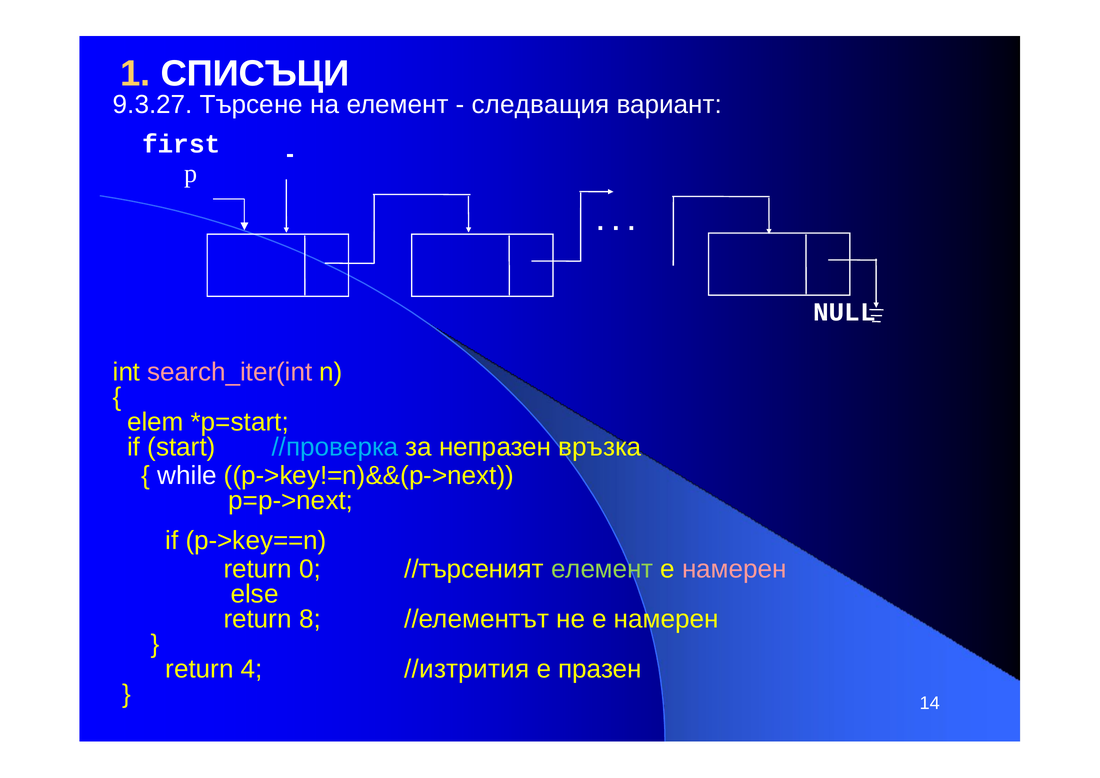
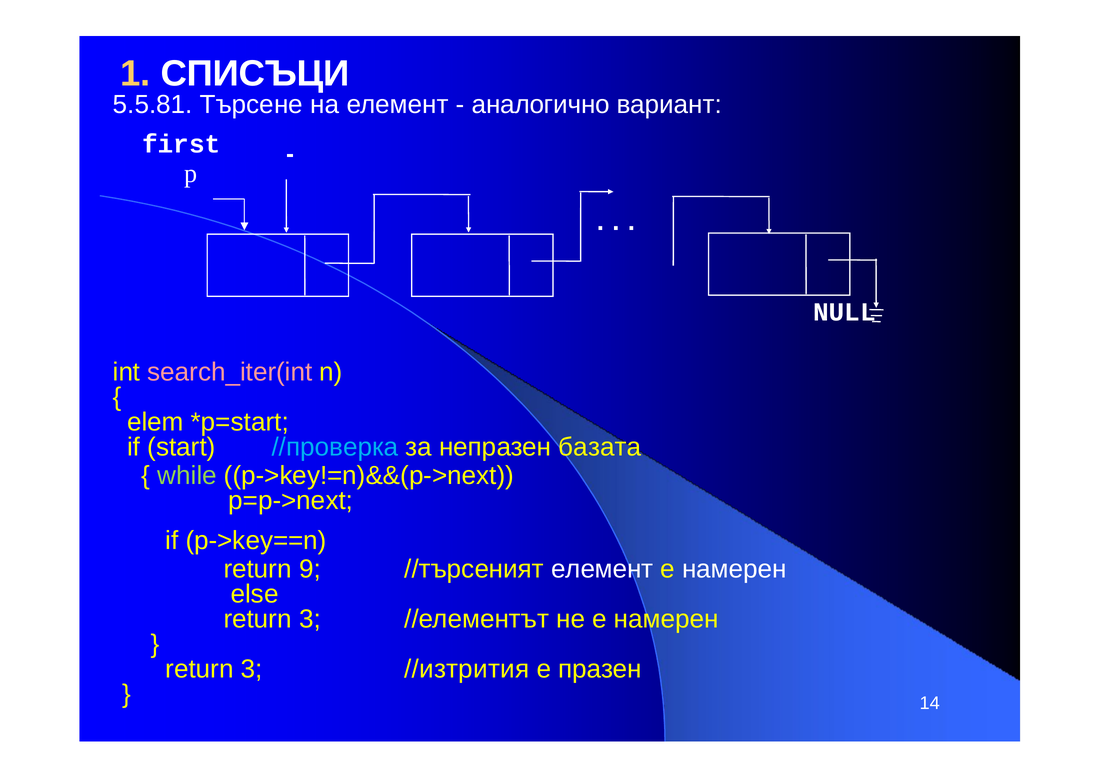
9.3.27: 9.3.27 -> 5.5.81
следващия: следващия -> аналогично
връзка: връзка -> базата
while colour: white -> light green
елемент at (602, 569) colour: light green -> white
намерен at (734, 569) colour: pink -> white
0: 0 -> 9
8 at (310, 619): 8 -> 3
4 at (252, 669): 4 -> 3
